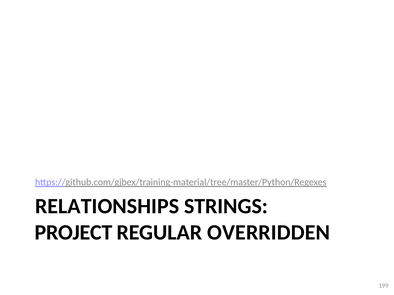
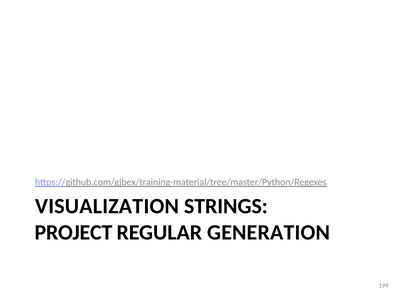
RELATIONSHIPS: RELATIONSHIPS -> VISUALIZATION
OVERRIDDEN: OVERRIDDEN -> GENERATION
